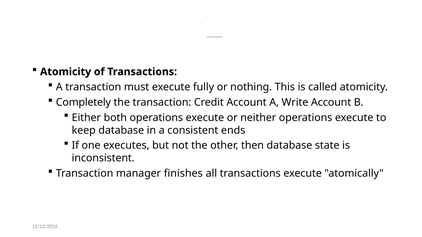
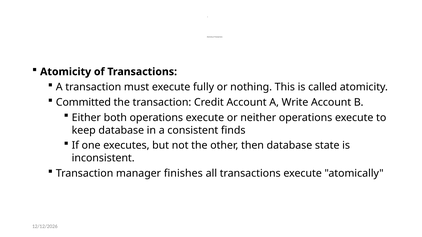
Completely: Completely -> Committed
ends: ends -> finds
